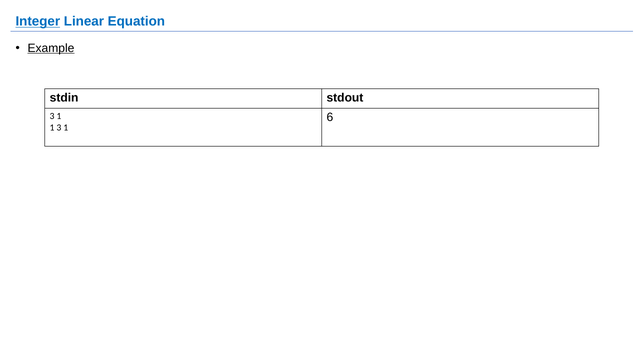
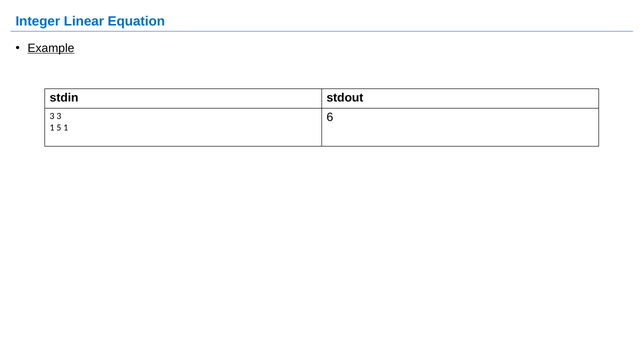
Integer underline: present -> none
1 at (59, 116): 1 -> 3
1 3: 3 -> 5
